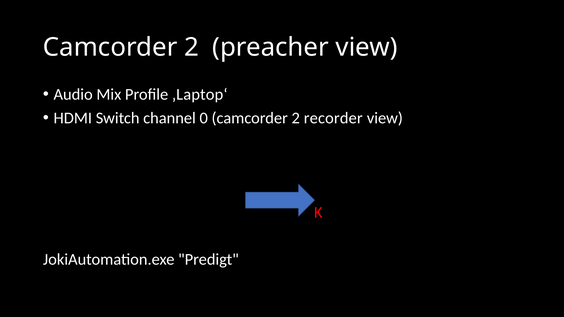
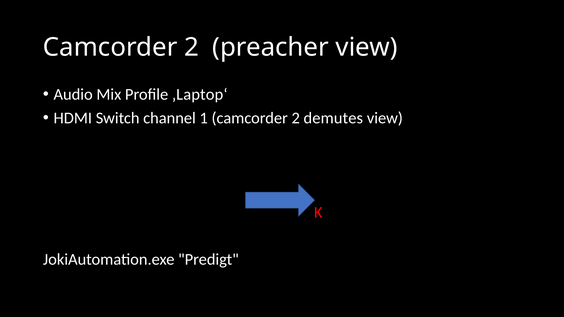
0: 0 -> 1
recorder: recorder -> demutes
